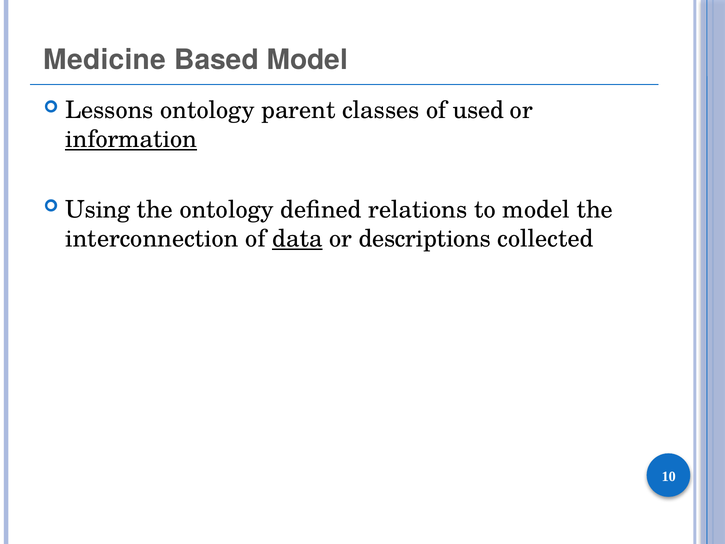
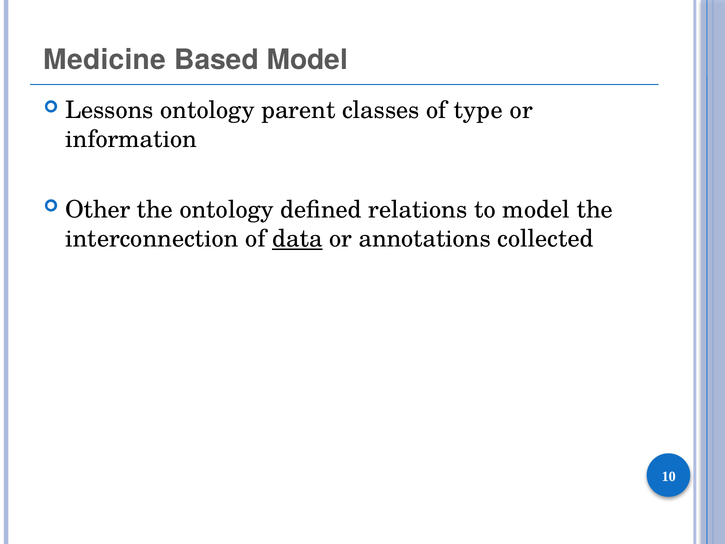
used: used -> type
information underline: present -> none
Using: Using -> Other
descriptions: descriptions -> annotations
